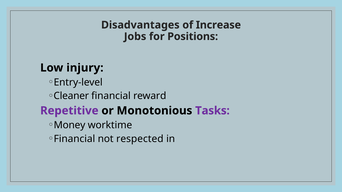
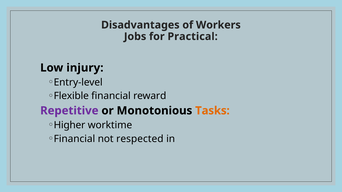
Increase: Increase -> Workers
Positions: Positions -> Practical
Cleaner: Cleaner -> Flexible
Tasks colour: purple -> orange
Money: Money -> Higher
